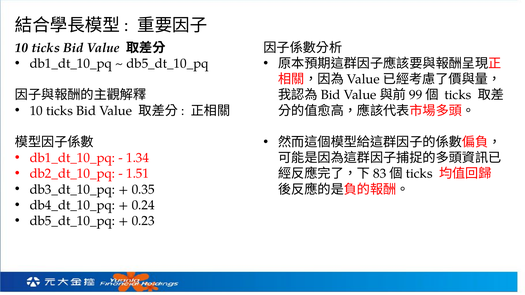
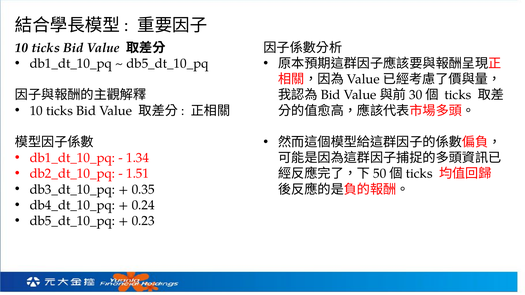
99: 99 -> 30
83: 83 -> 50
